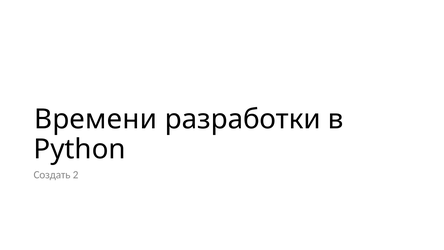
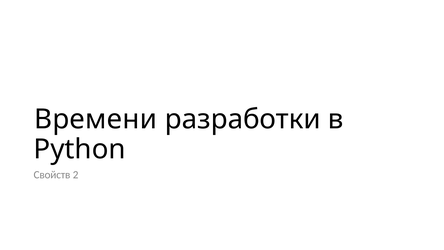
Создать: Создать -> Свойств
